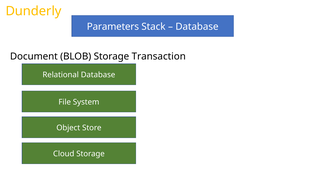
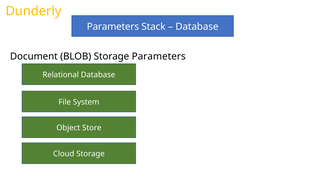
Storage Transaction: Transaction -> Parameters
